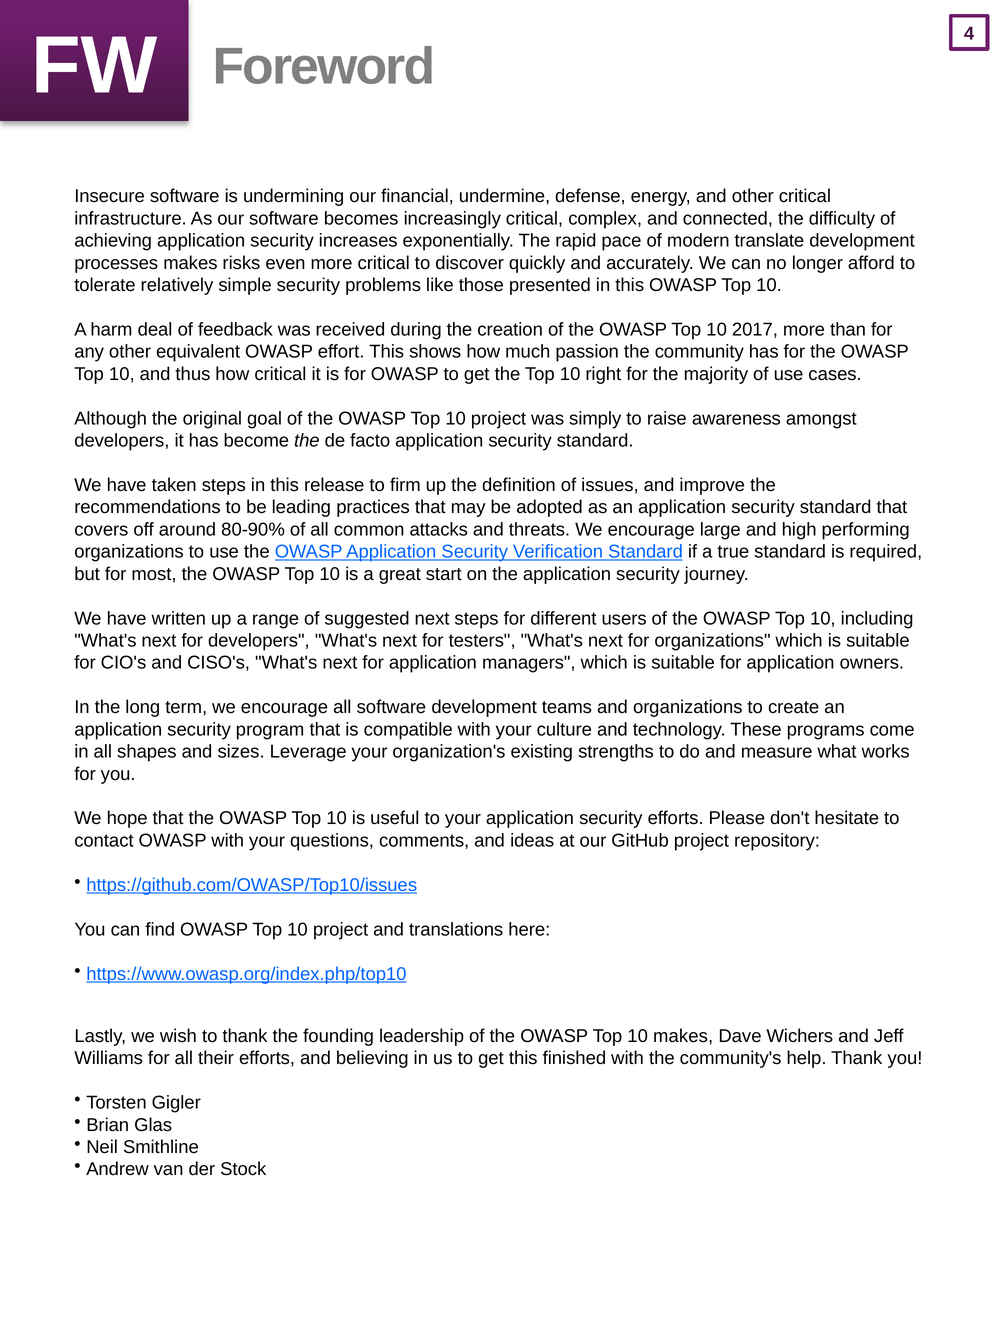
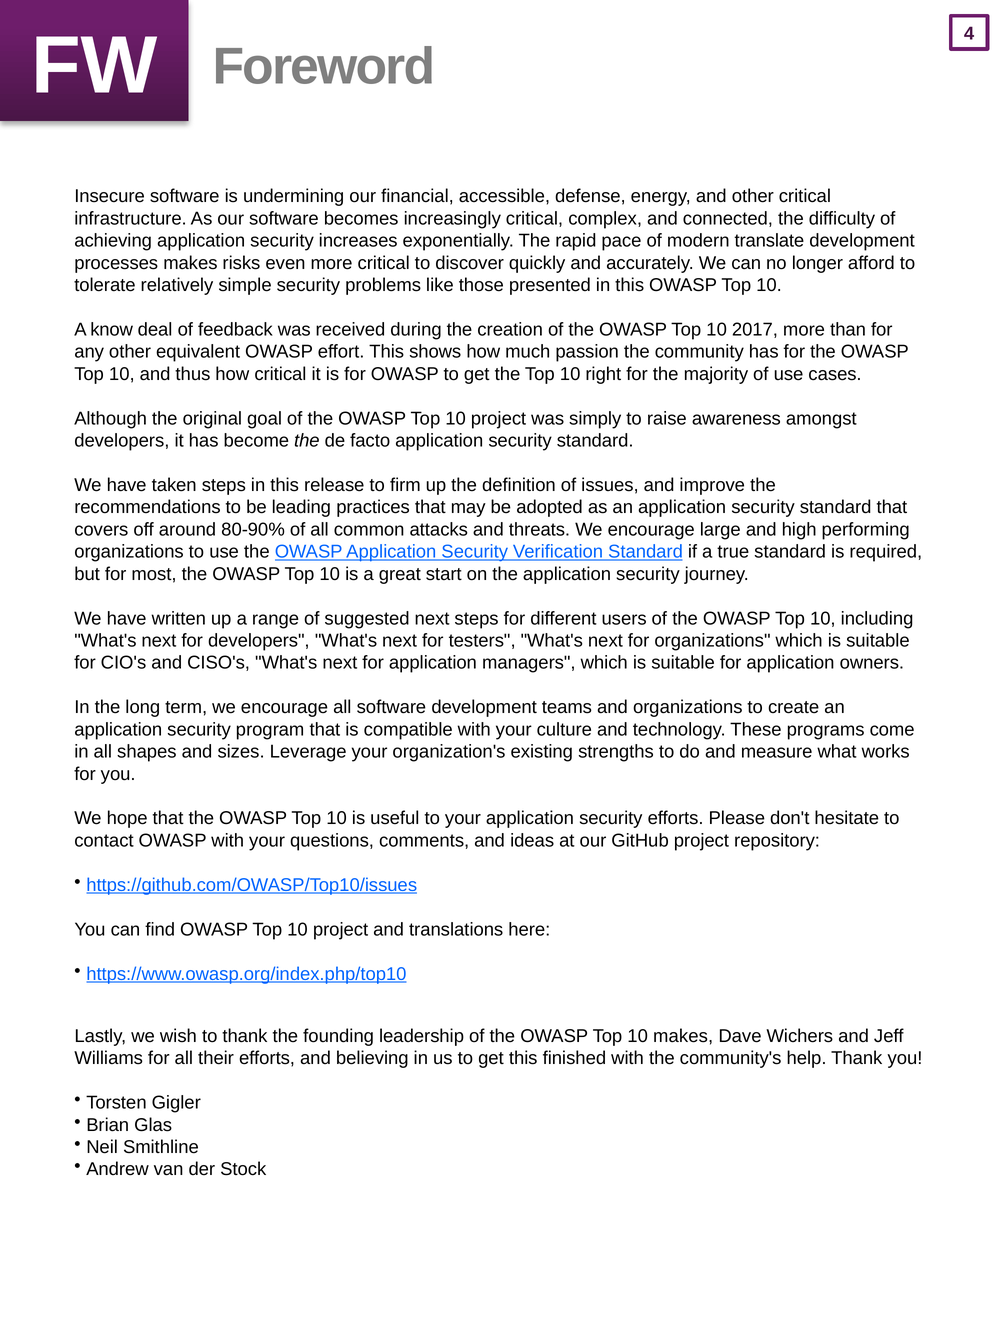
undermine: undermine -> accessible
harm: harm -> know
